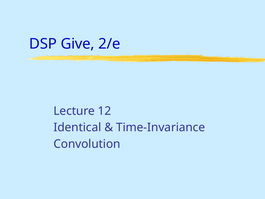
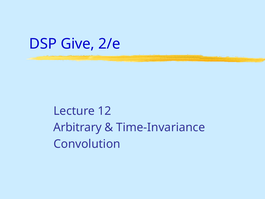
Identical: Identical -> Arbitrary
